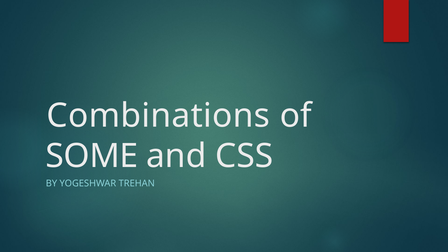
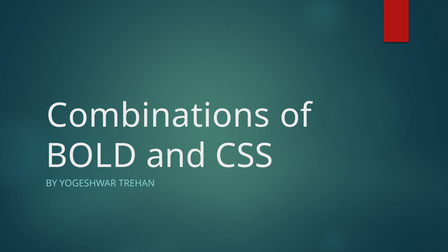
SOME: SOME -> BOLD
